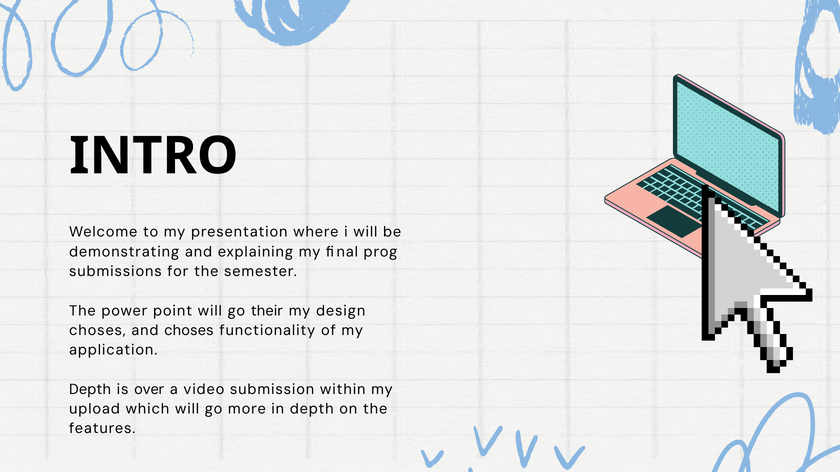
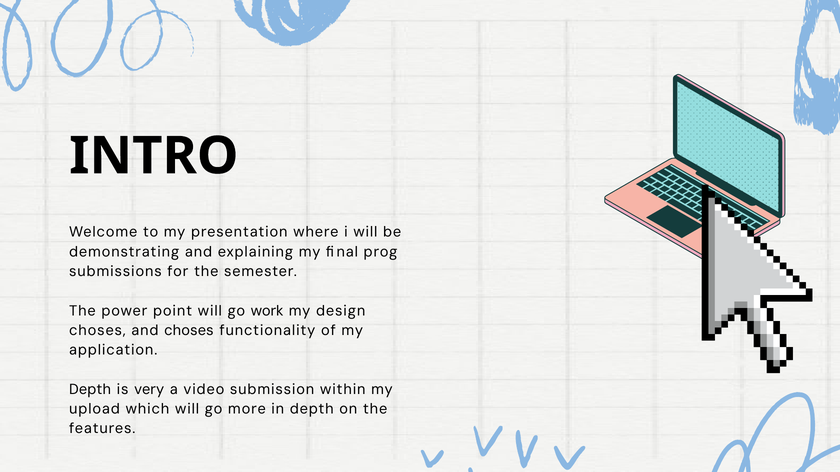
their: their -> work
over: over -> very
